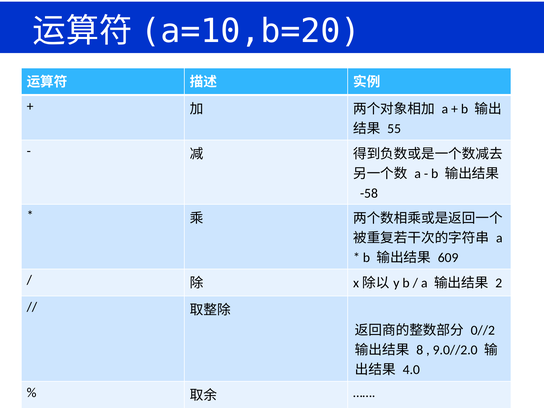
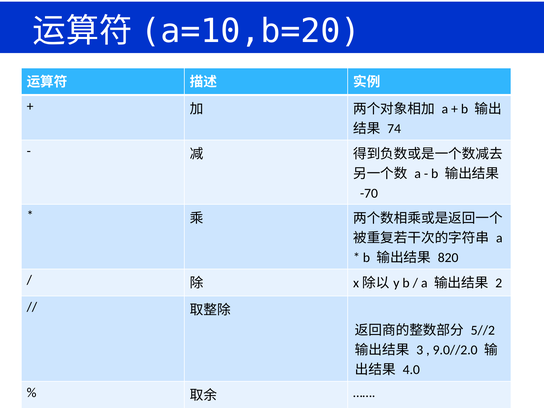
55: 55 -> 74
-58: -58 -> -70
609: 609 -> 820
0//2: 0//2 -> 5//2
8: 8 -> 3
